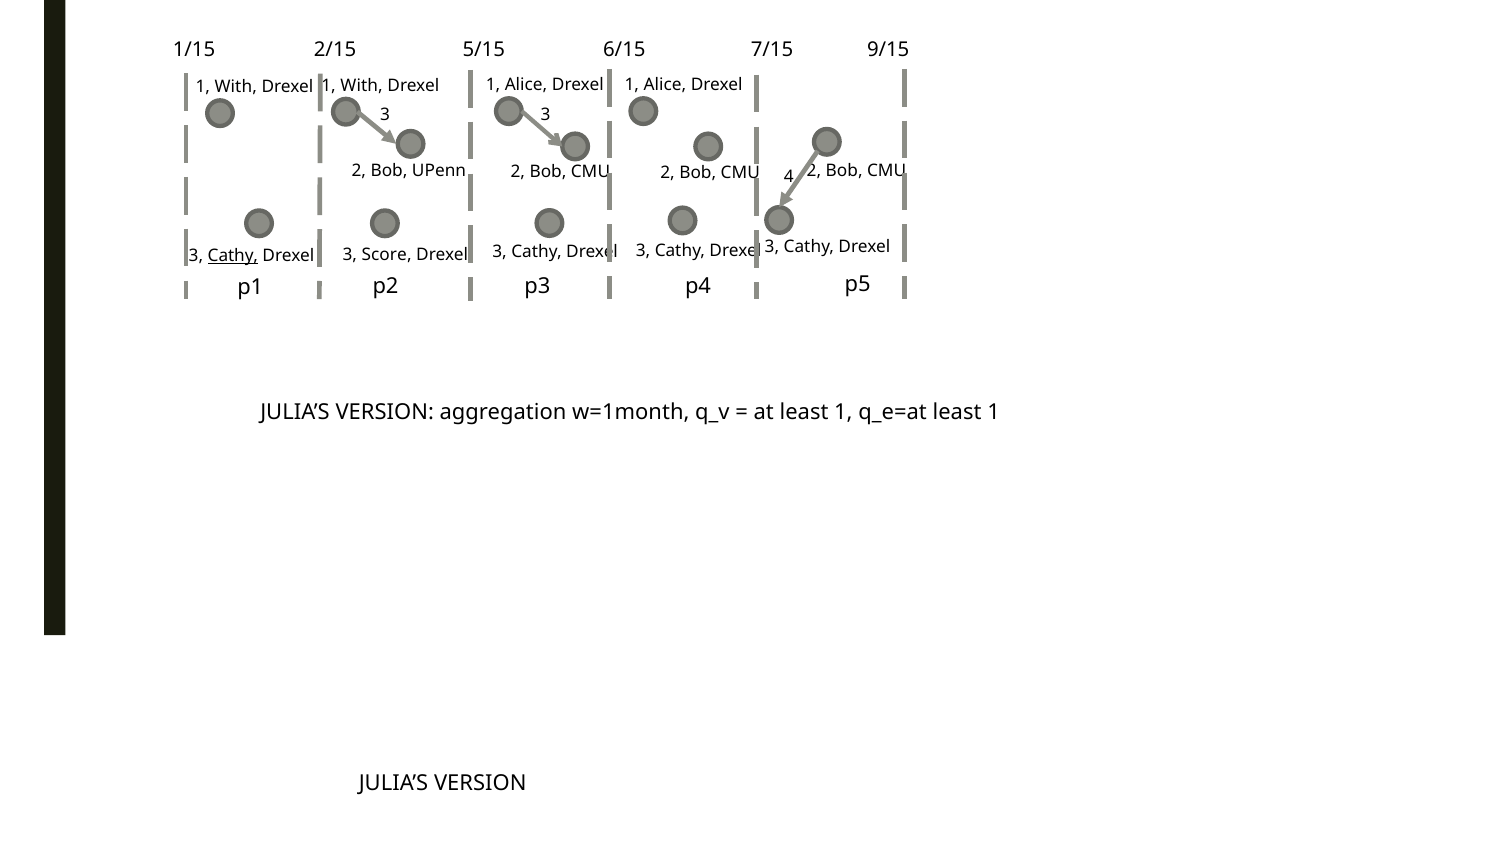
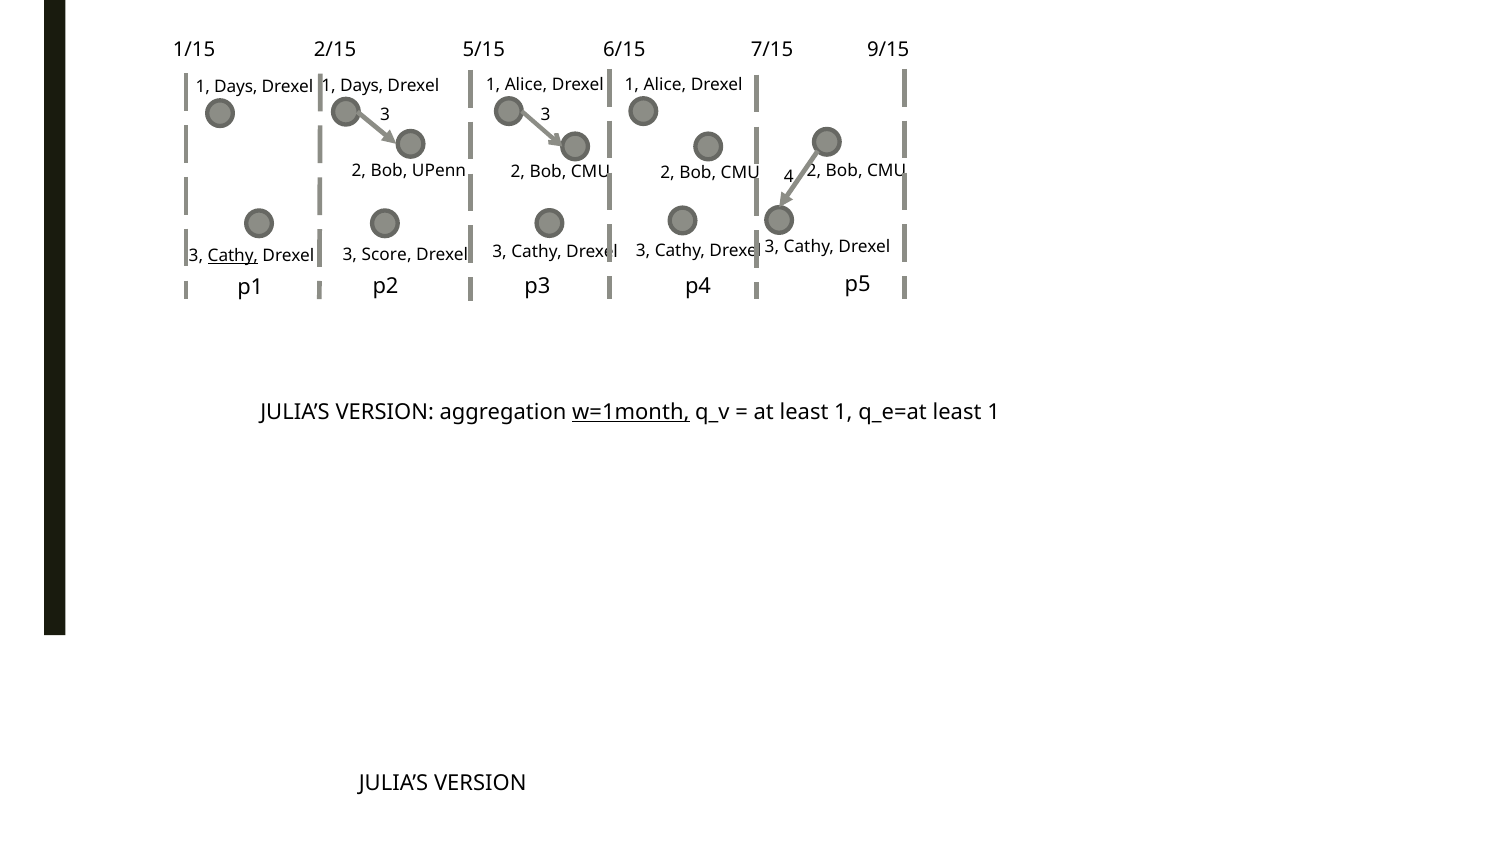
With at (362, 86): With -> Days
With at (236, 87): With -> Days
w=1month underline: none -> present
